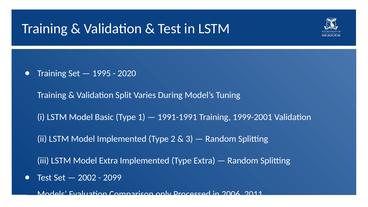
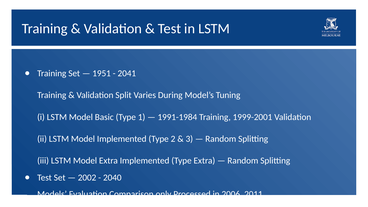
1995: 1995 -> 1951
2020: 2020 -> 2041
1991-1991: 1991-1991 -> 1991-1984
2099: 2099 -> 2040
